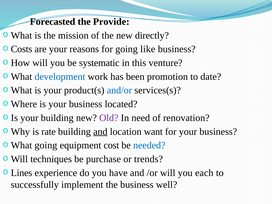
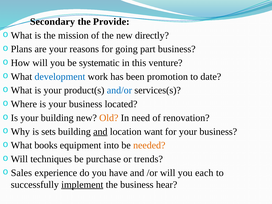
Forecasted: Forecasted -> Secondary
Costs: Costs -> Plans
like: like -> part
Old colour: purple -> orange
rate: rate -> sets
What going: going -> books
cost: cost -> into
needed colour: blue -> orange
Lines: Lines -> Sales
implement underline: none -> present
well: well -> hear
